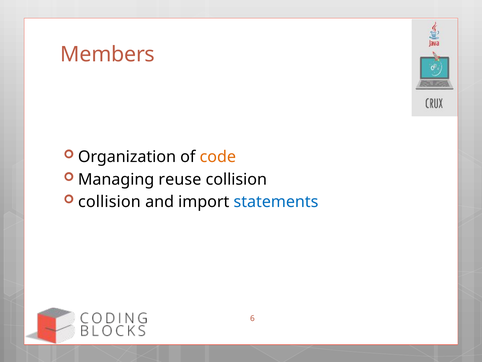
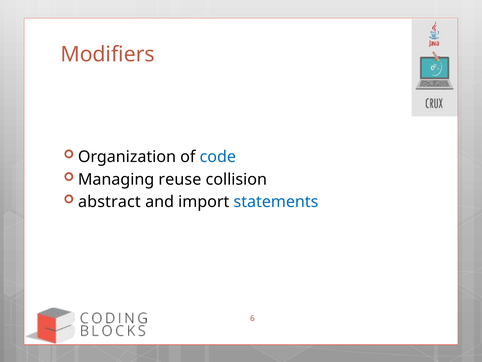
Members: Members -> Modifiers
code colour: orange -> blue
collision at (109, 202): collision -> abstract
